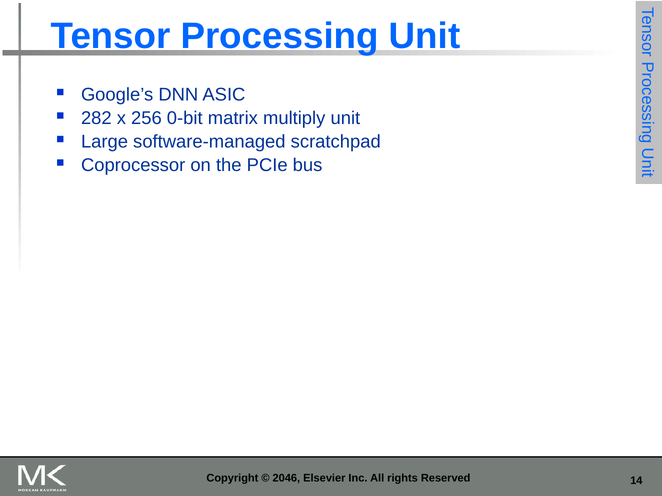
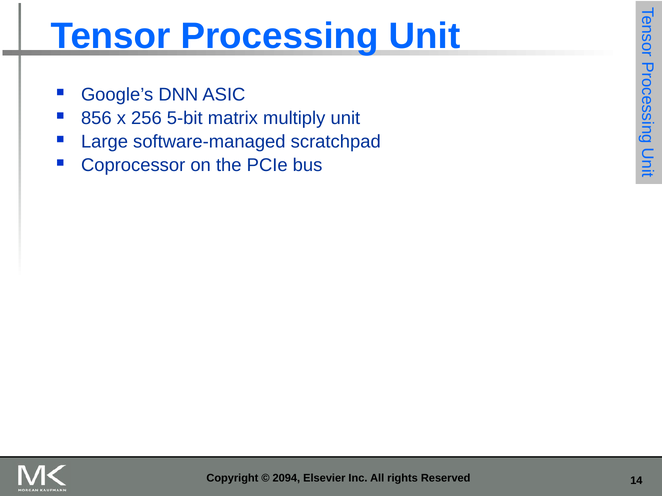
282: 282 -> 856
0-bit: 0-bit -> 5-bit
2046: 2046 -> 2094
